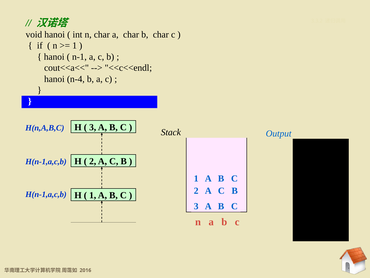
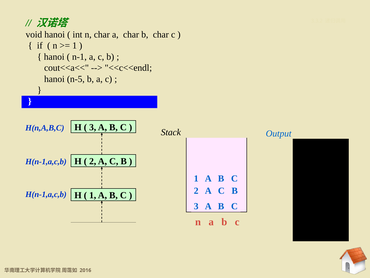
n-4: n-4 -> n-5
